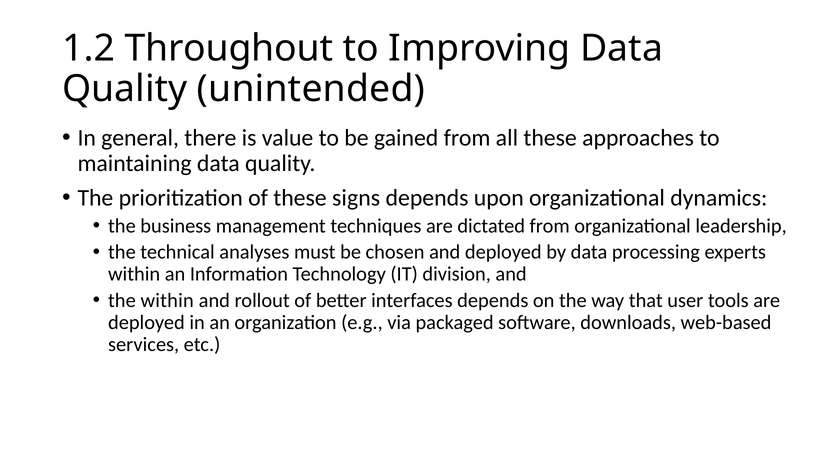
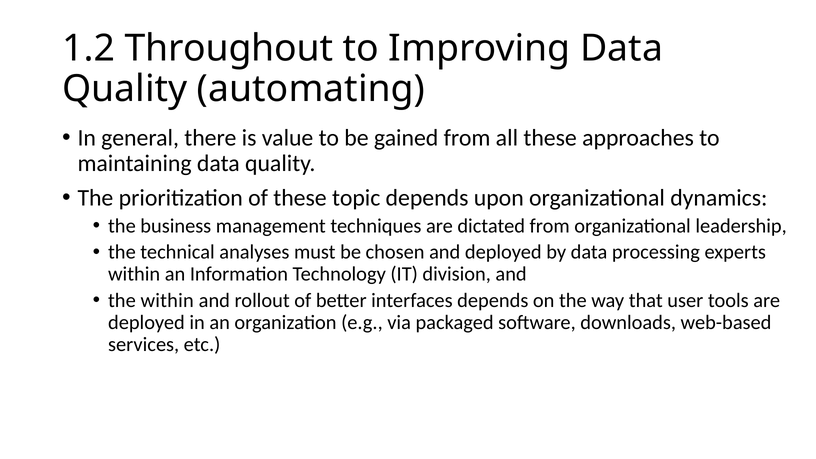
unintended: unintended -> automating
signs: signs -> topic
